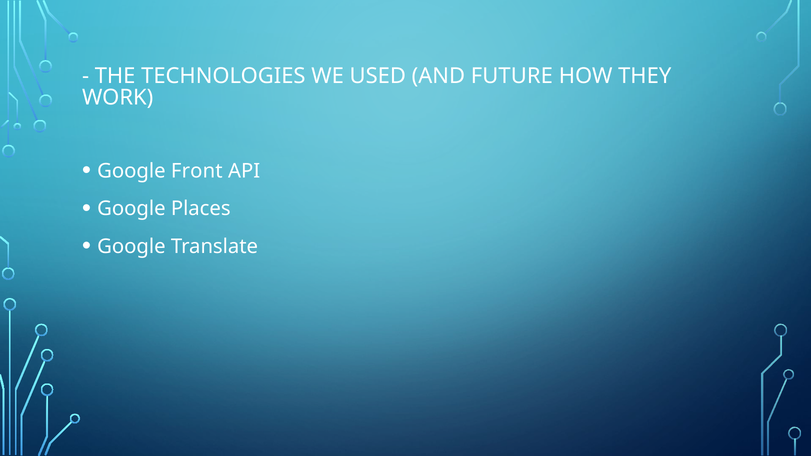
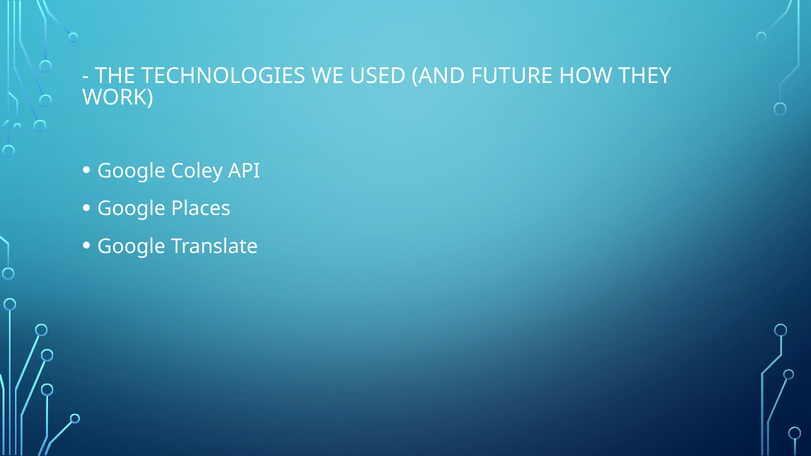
Front: Front -> Coley
